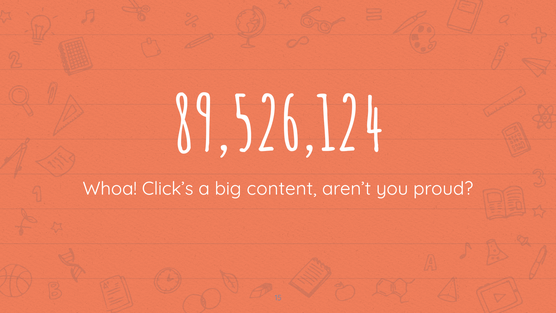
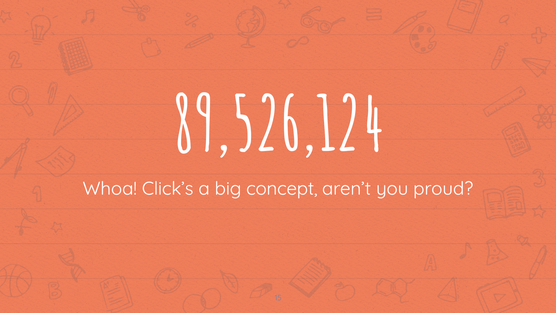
content: content -> concept
